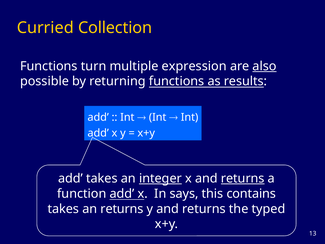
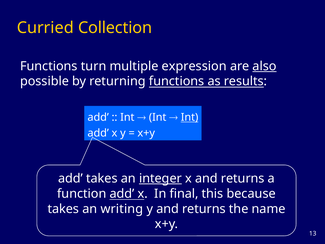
Int at (190, 117) underline: none -> present
returns at (243, 178) underline: present -> none
says: says -> final
contains: contains -> because
an returns: returns -> writing
typed: typed -> name
